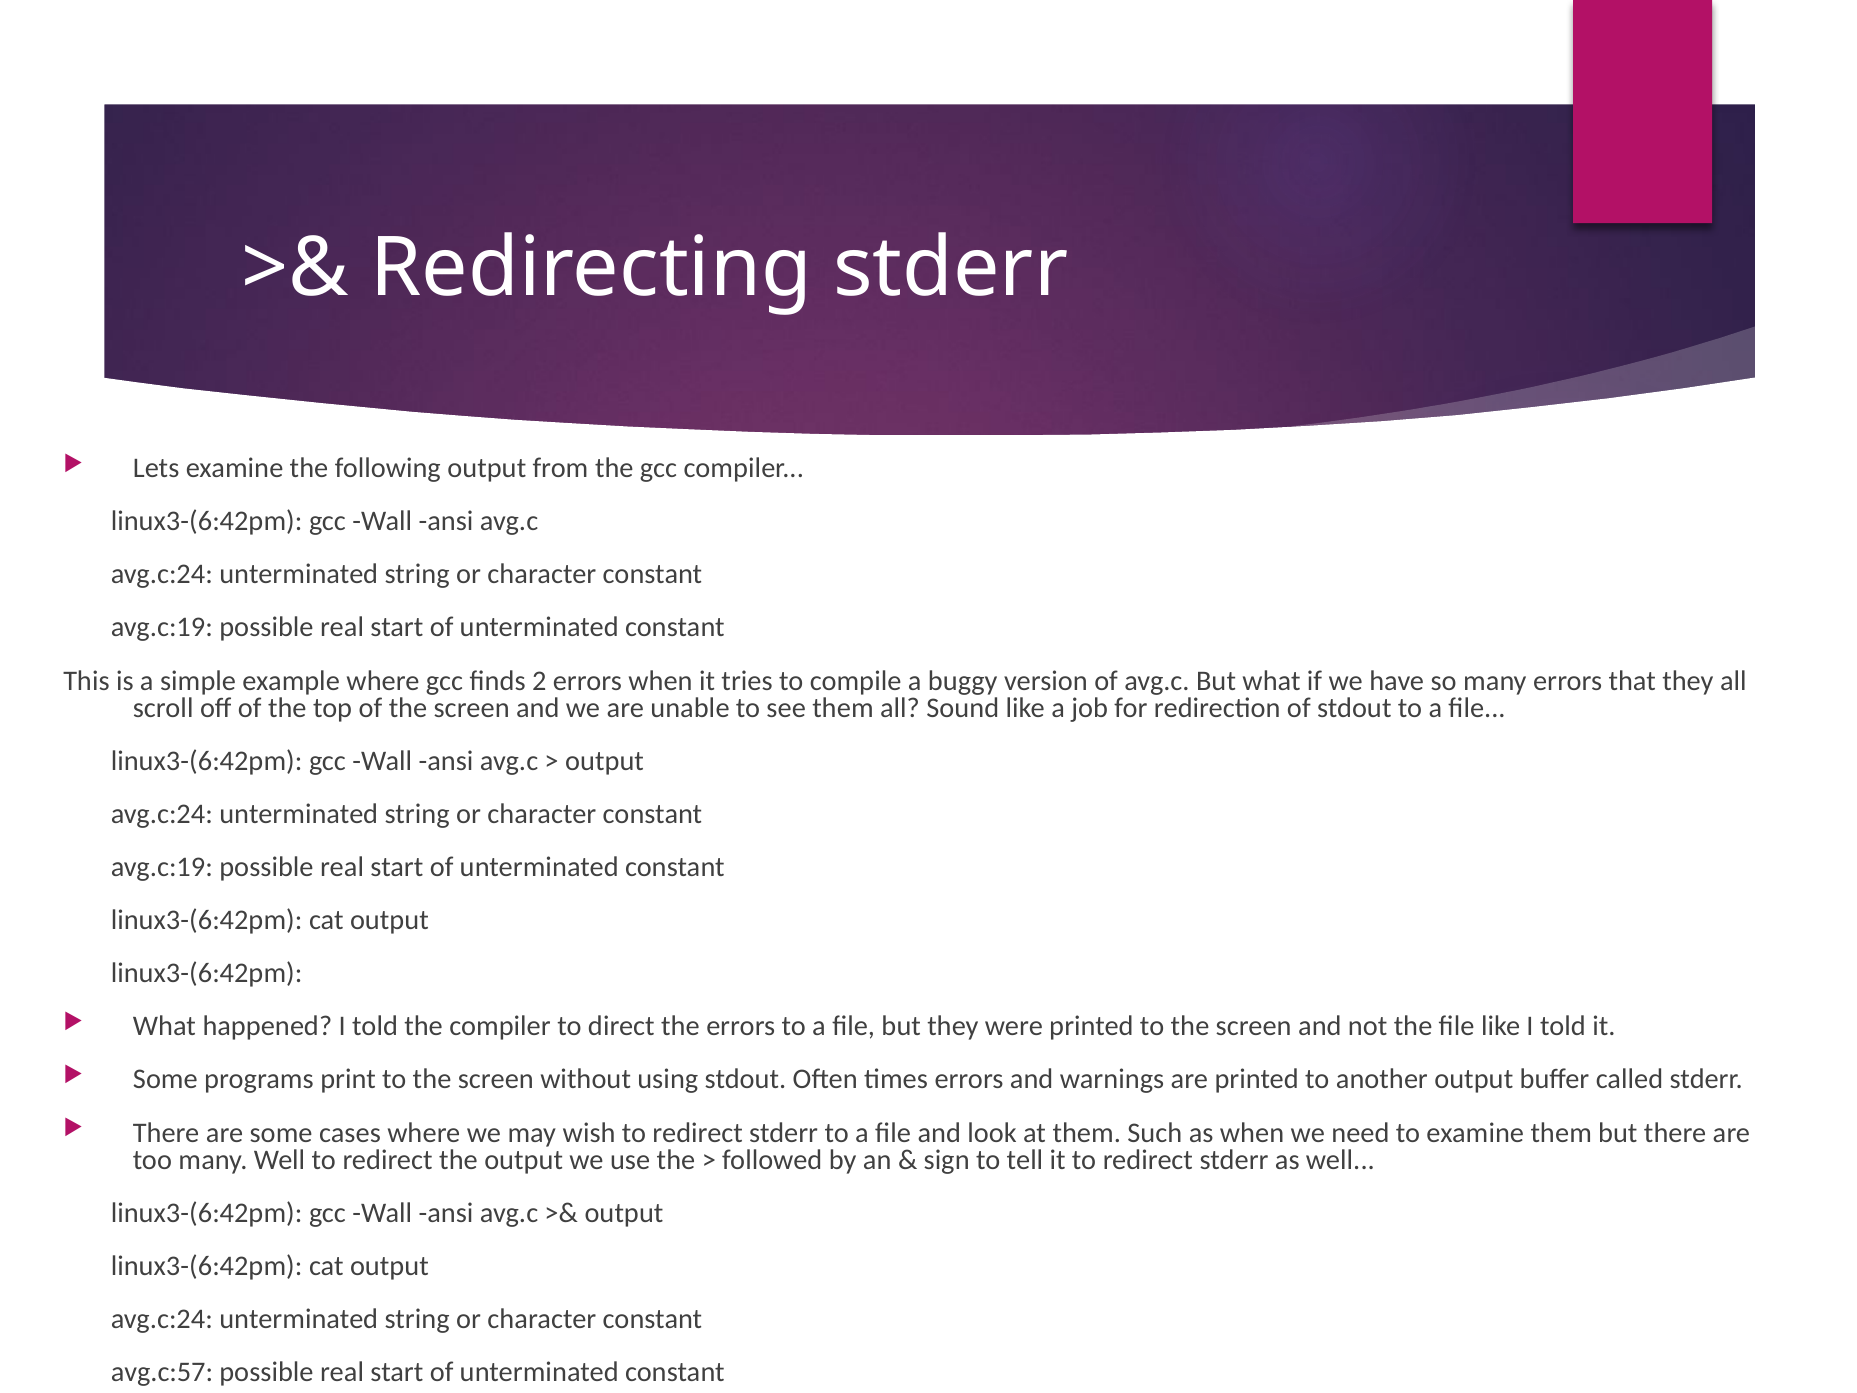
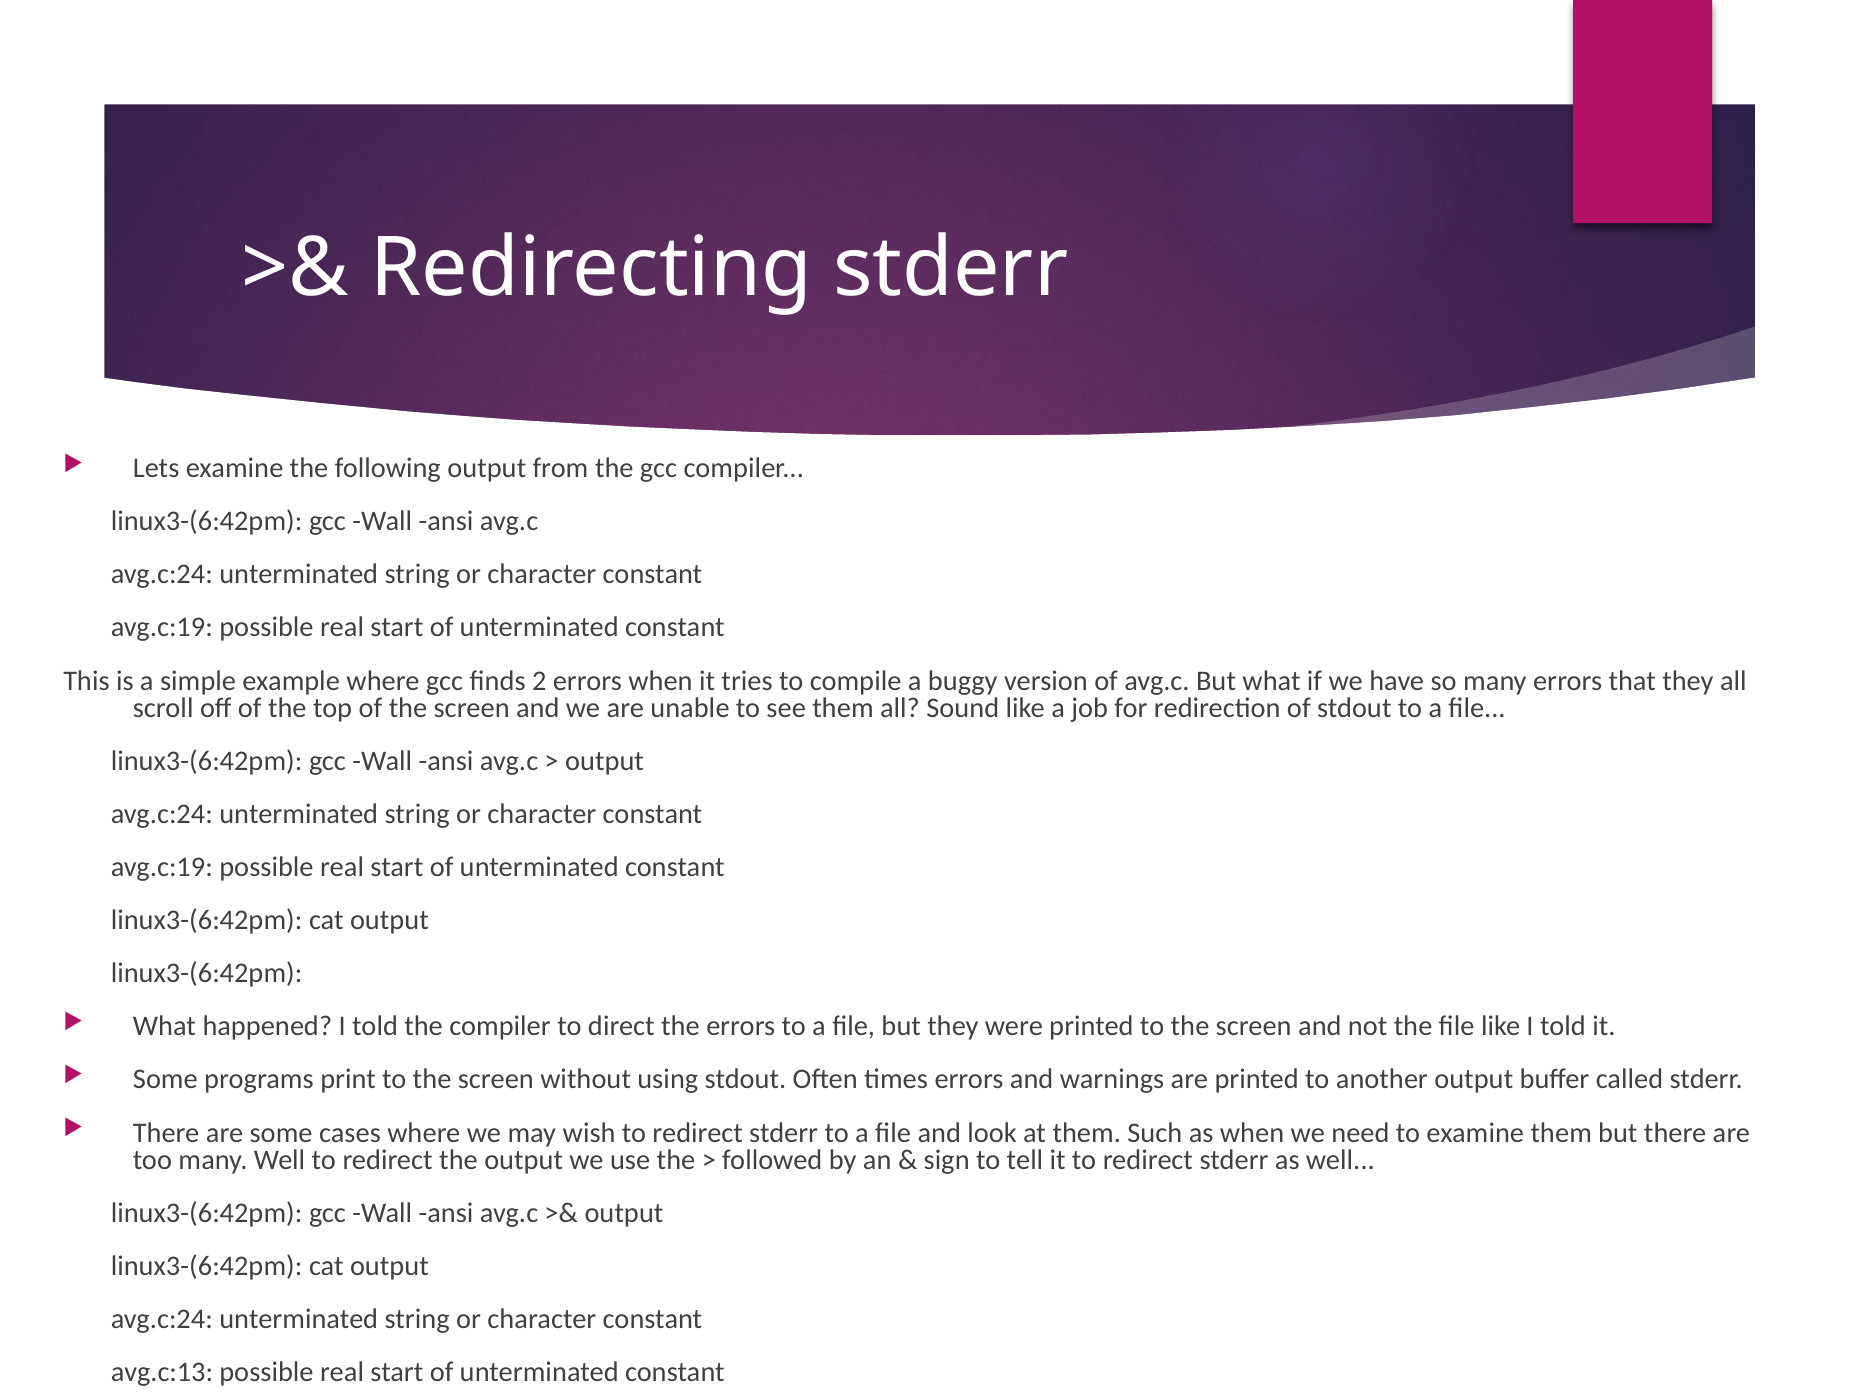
avg.c:57: avg.c:57 -> avg.c:13
